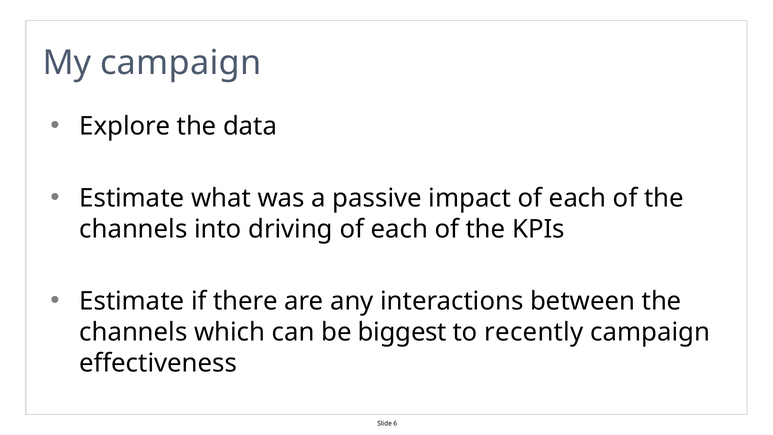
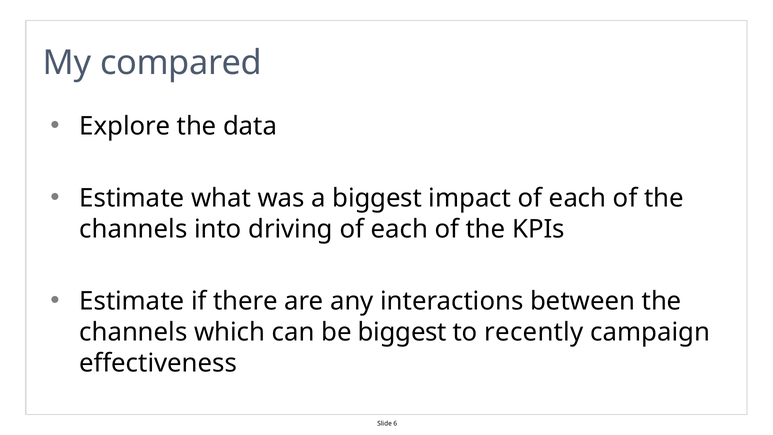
My campaign: campaign -> compared
a passive: passive -> biggest
